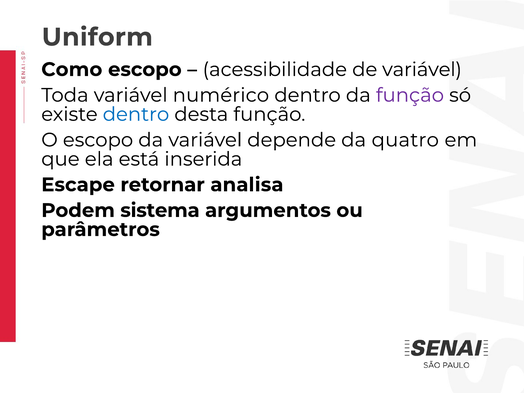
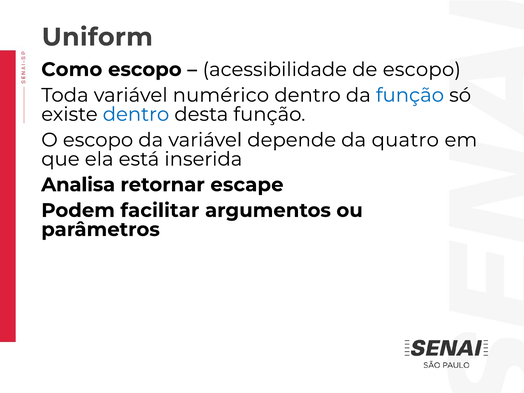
de variável: variável -> escopo
função at (410, 95) colour: purple -> blue
Escape: Escape -> Analisa
analisa: analisa -> escape
sistema: sistema -> facilitar
